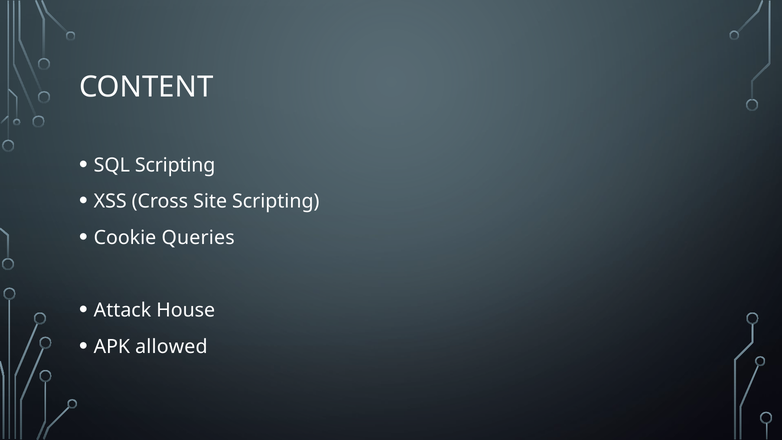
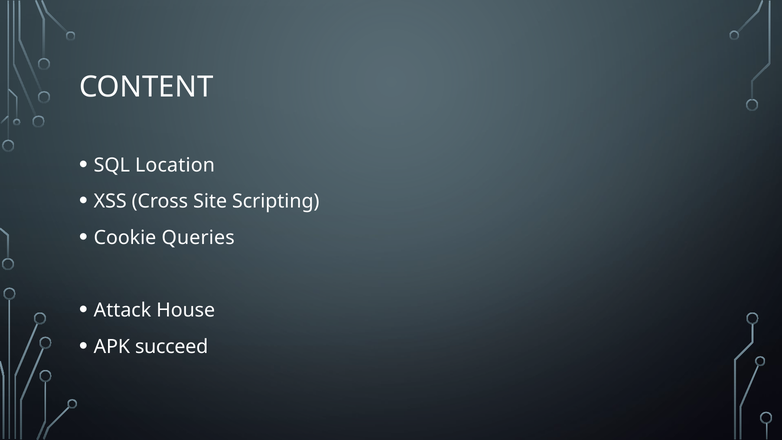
SQL Scripting: Scripting -> Location
allowed: allowed -> succeed
